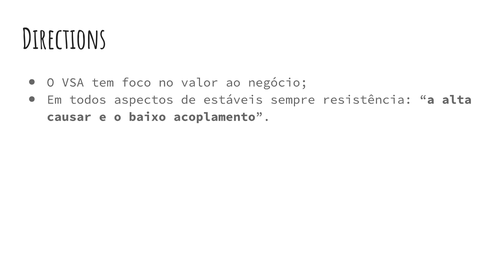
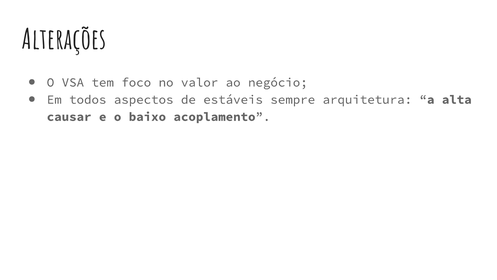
Directions: Directions -> Alterações
resistência: resistência -> arquitetura
